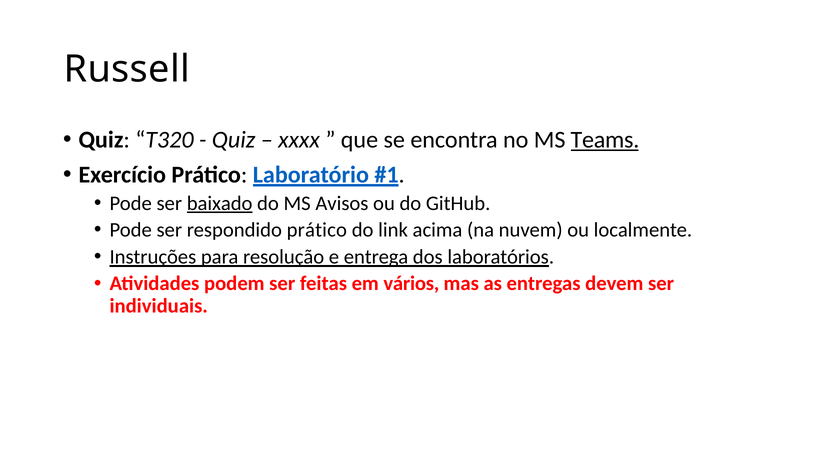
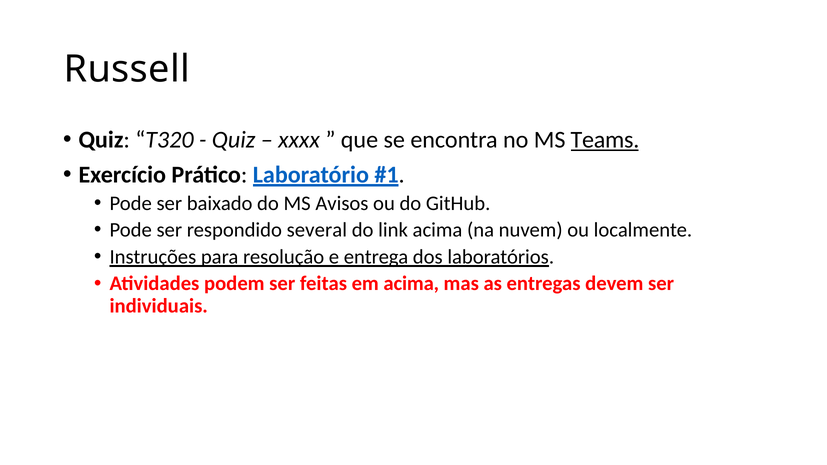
baixado underline: present -> none
respondido prático: prático -> several
em vários: vários -> acima
